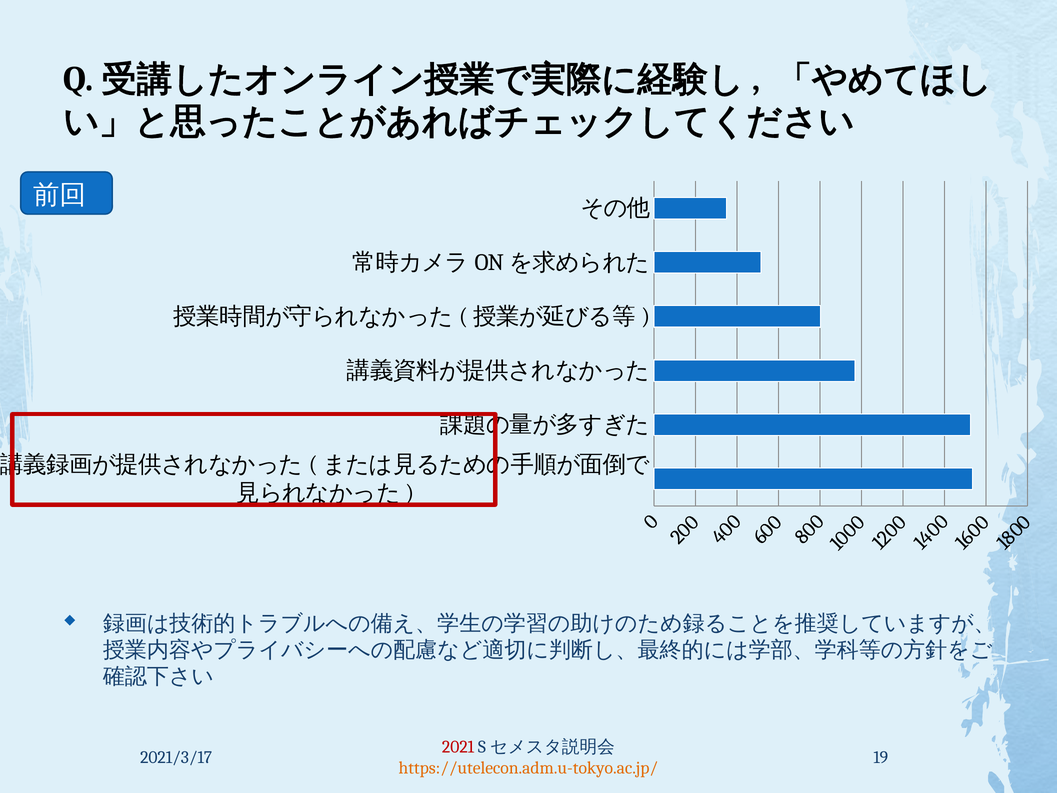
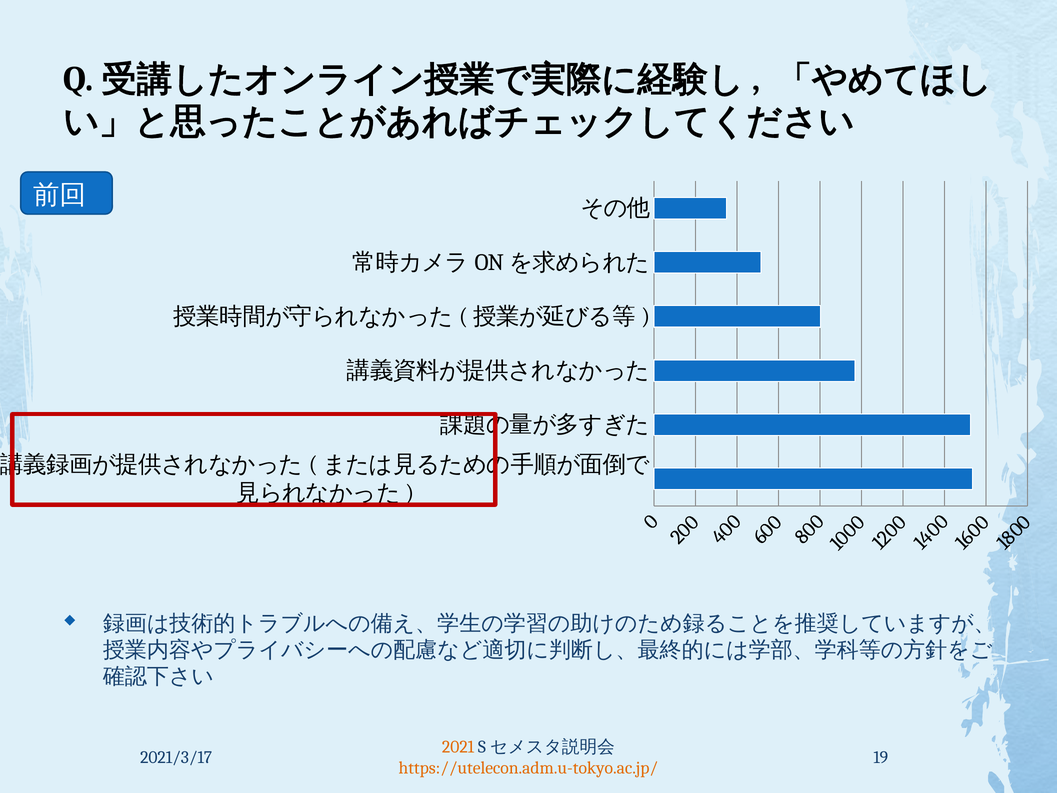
2021 colour: red -> orange
